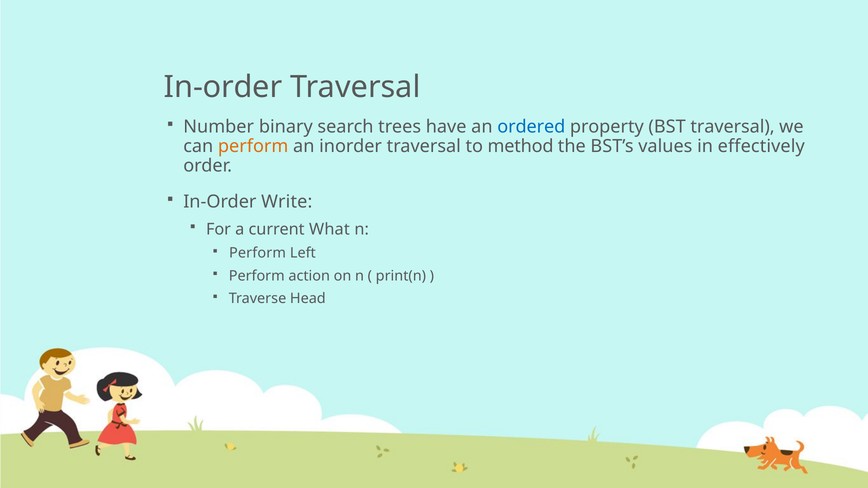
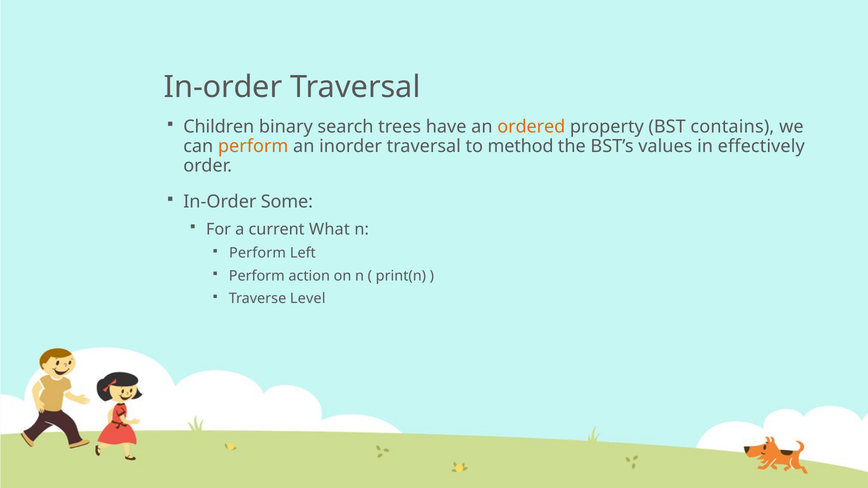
Number: Number -> Children
ordered colour: blue -> orange
BST traversal: traversal -> contains
Write: Write -> Some
Head: Head -> Level
